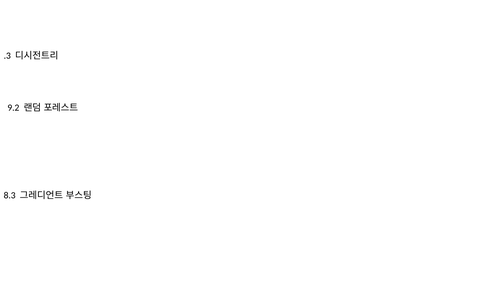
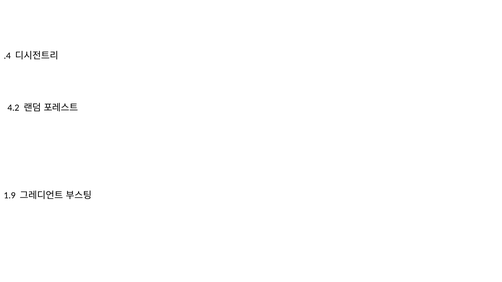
.3: .3 -> .4
9.2: 9.2 -> 4.2
8.3: 8.3 -> 1.9
